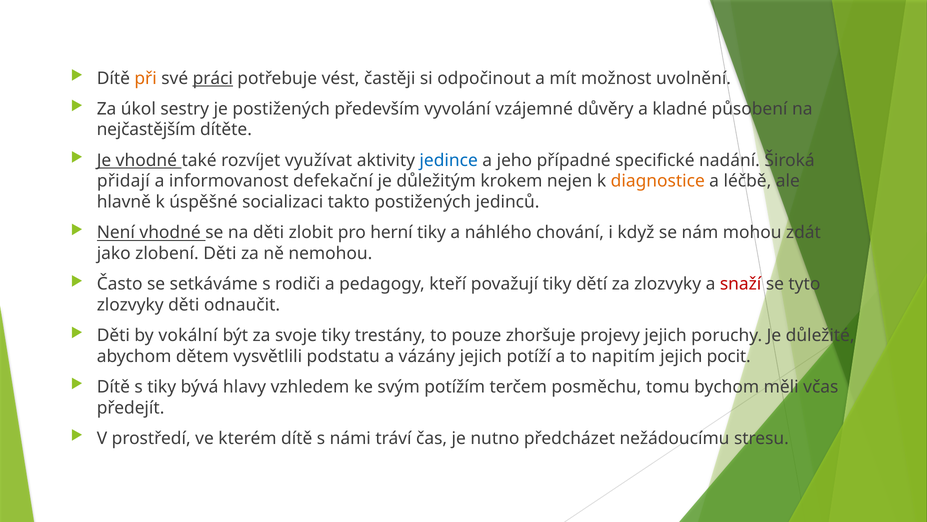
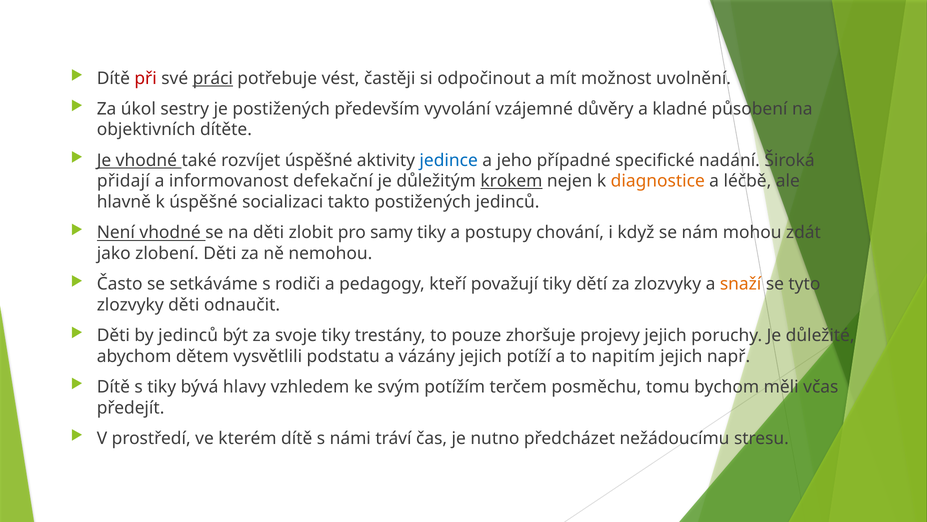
při colour: orange -> red
nejčastějším: nejčastějším -> objektivních
rozvíjet využívat: využívat -> úspěšné
krokem underline: none -> present
herní: herní -> samy
náhlého: náhlého -> postupy
snaží colour: red -> orange
by vokální: vokální -> jedinců
pocit: pocit -> např
